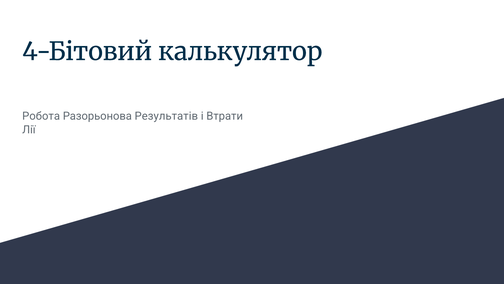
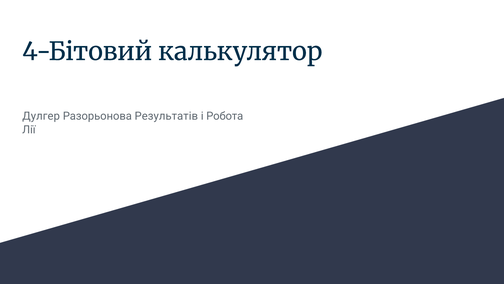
Робота: Робота -> Дулгер
Втрати: Втрати -> Робота
